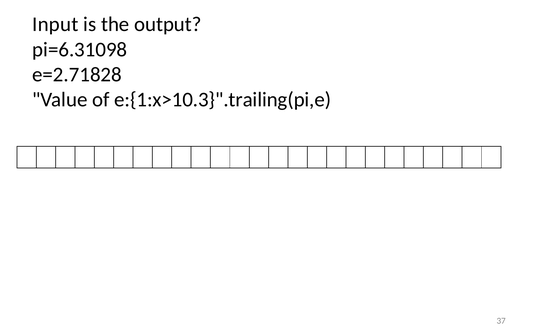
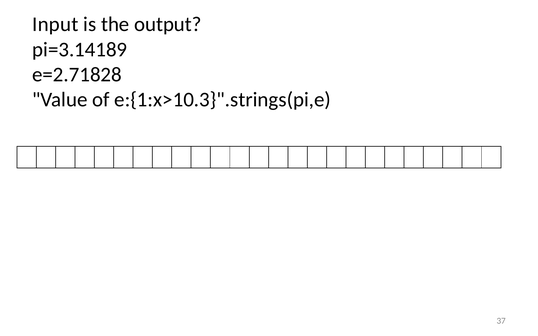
pi=6.31098: pi=6.31098 -> pi=3.14189
e:{1:x>10.3}".trailing(pi,e: e:{1:x>10.3}".trailing(pi,e -> e:{1:x>10.3}".strings(pi,e
